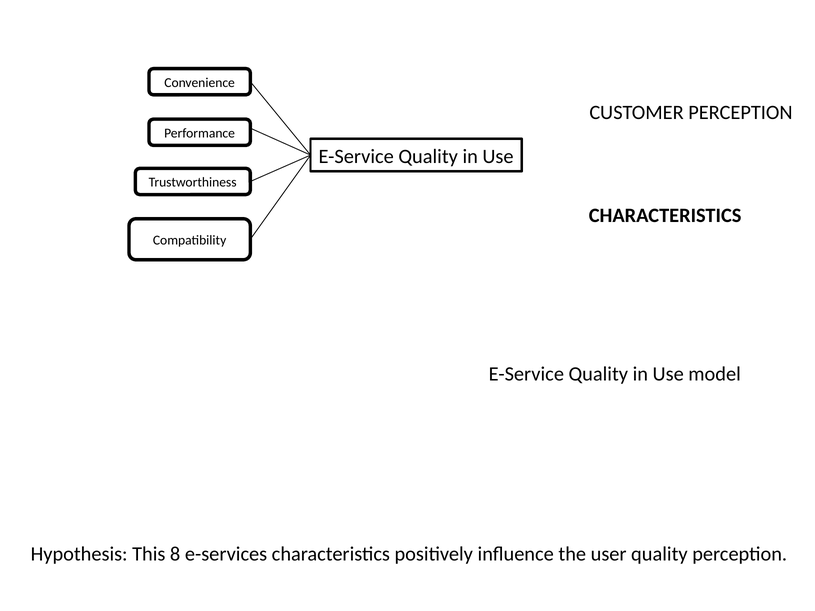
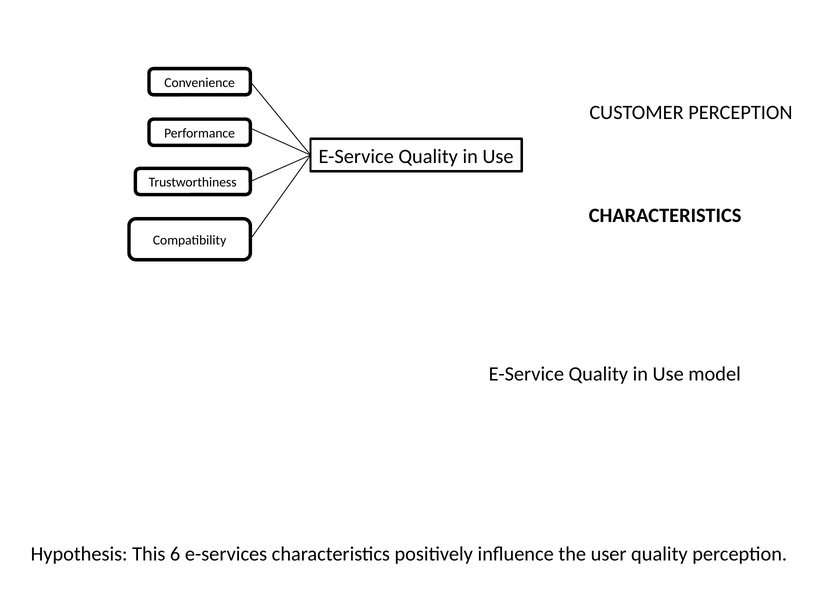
8: 8 -> 6
